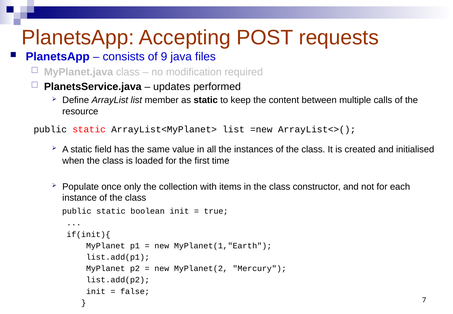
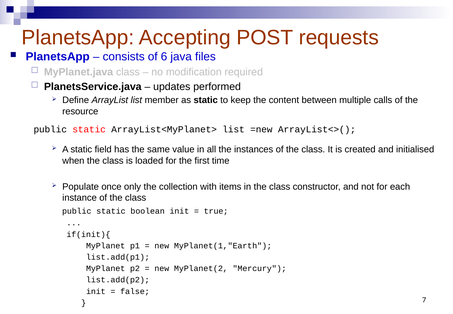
9: 9 -> 6
